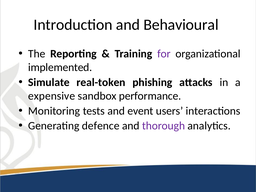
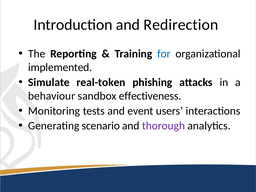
Behavioural: Behavioural -> Redirection
for colour: purple -> blue
expensive: expensive -> behaviour
performance: performance -> effectiveness
defence: defence -> scenario
